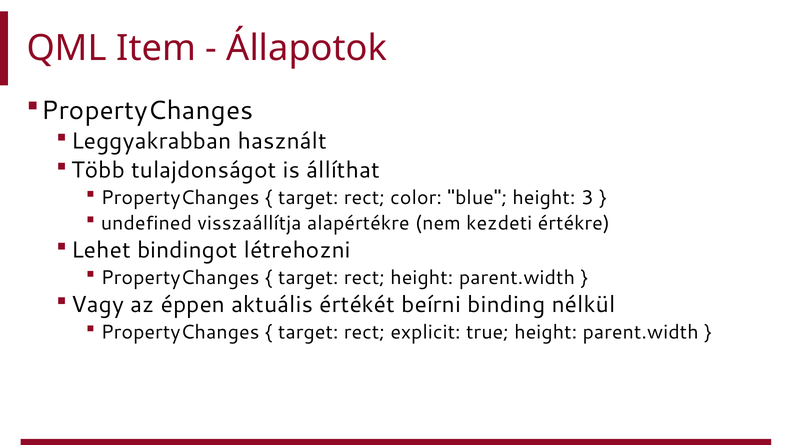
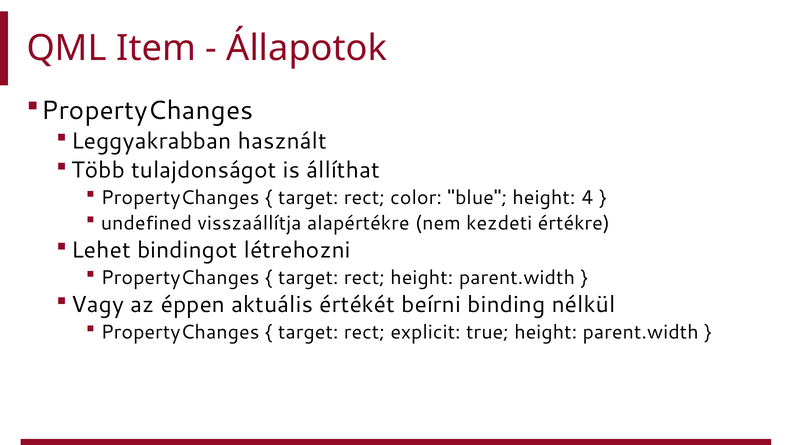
3: 3 -> 4
